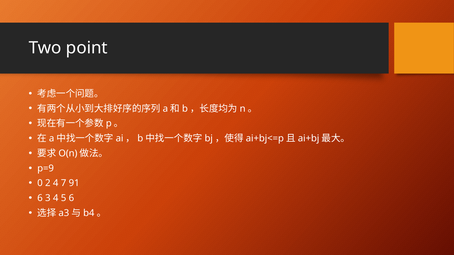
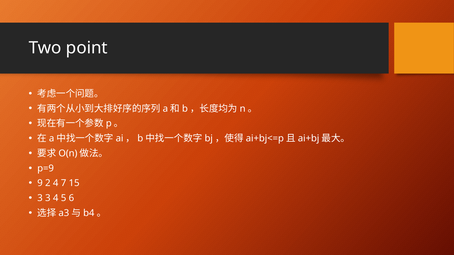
0: 0 -> 9
91: 91 -> 15
6 at (40, 198): 6 -> 3
